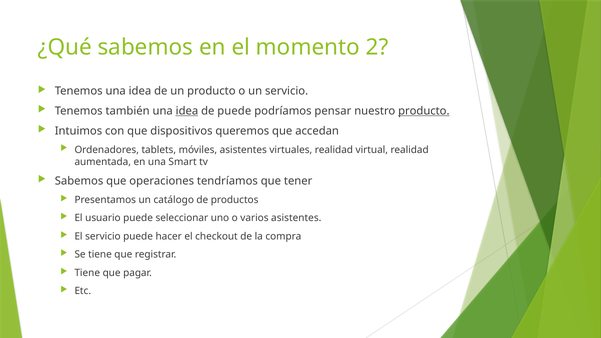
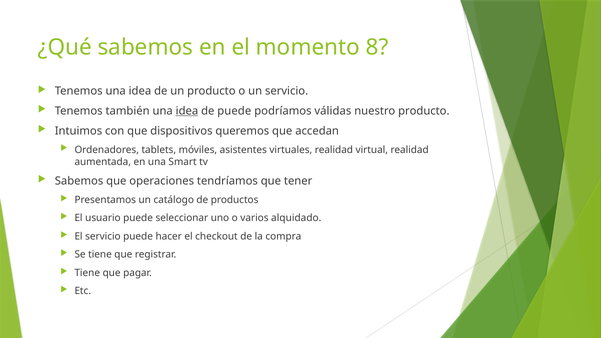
2: 2 -> 8
pensar: pensar -> válidas
producto at (424, 111) underline: present -> none
varios asistentes: asistentes -> alquidado
